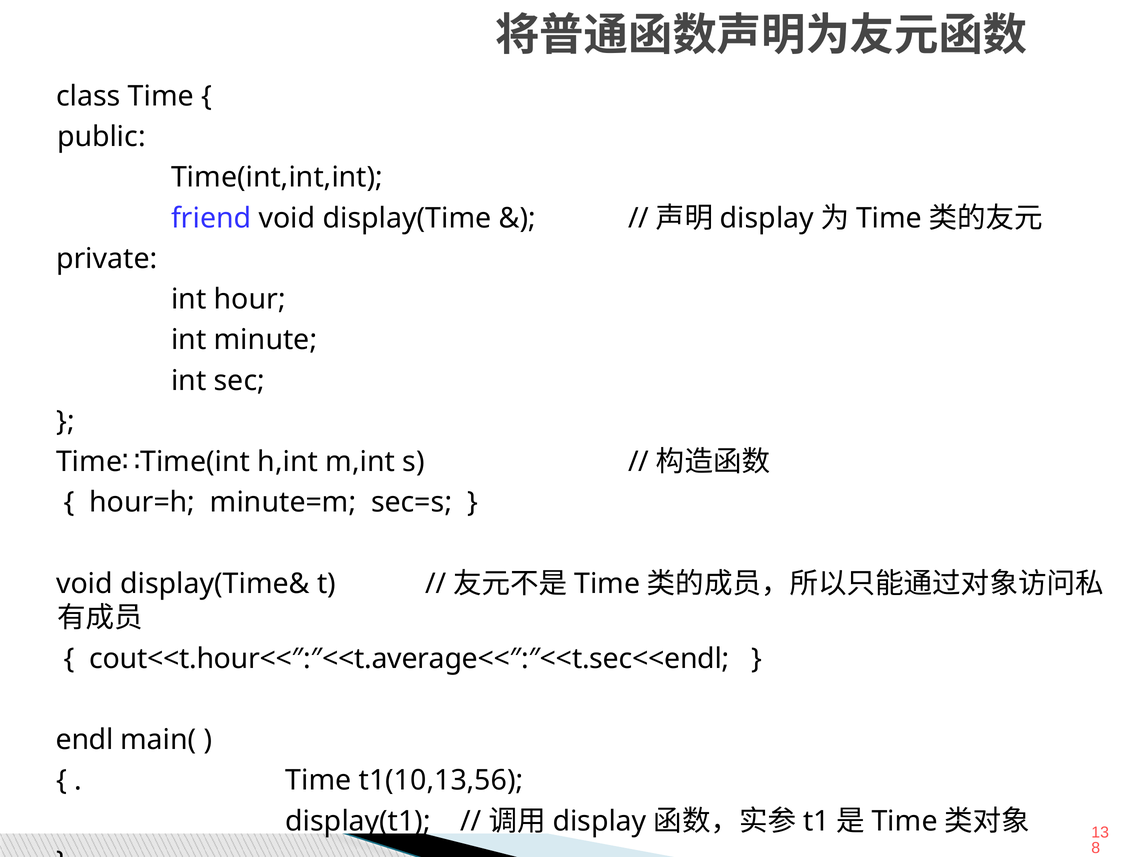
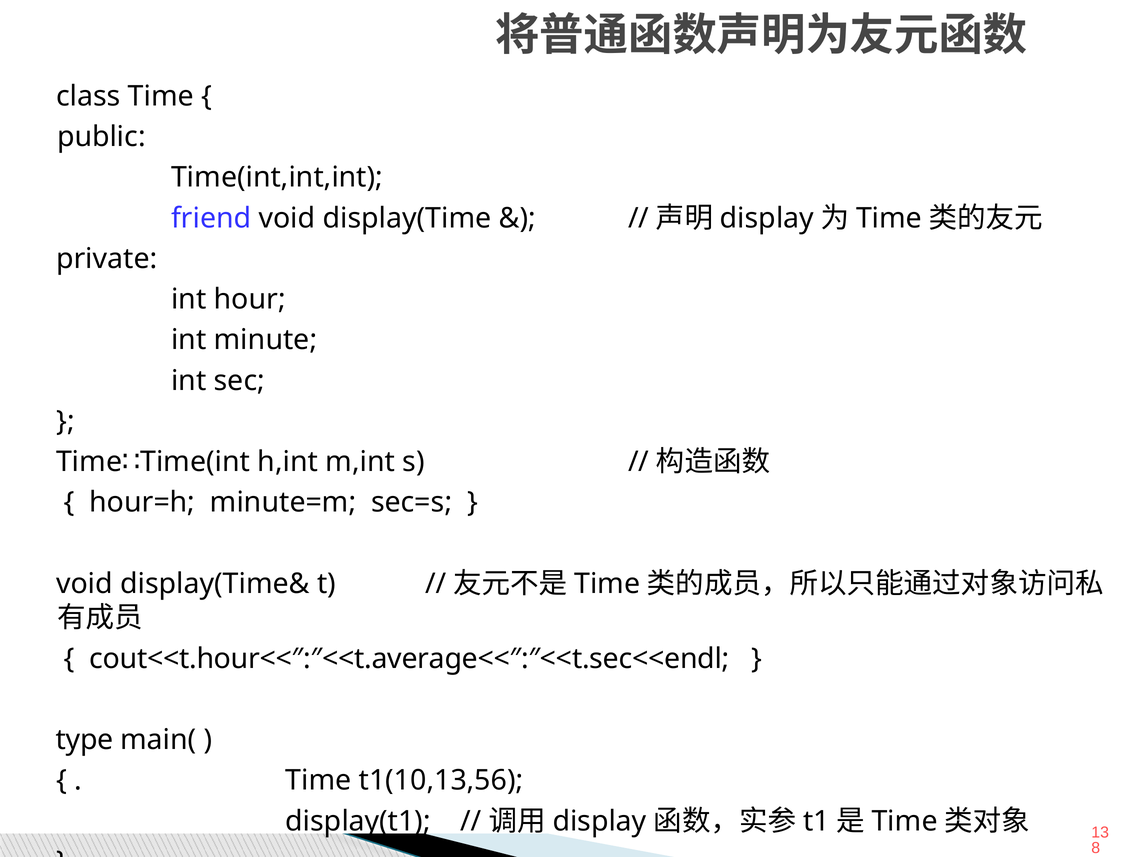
endl: endl -> type
